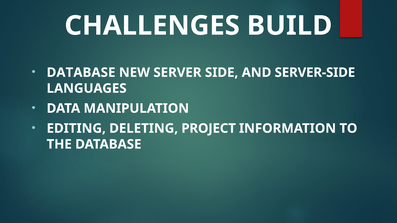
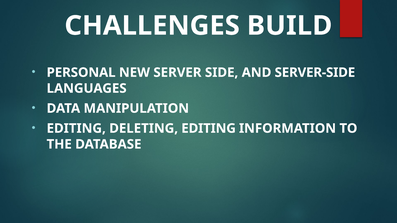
DATABASE at (81, 73): DATABASE -> PERSONAL
DELETING PROJECT: PROJECT -> EDITING
